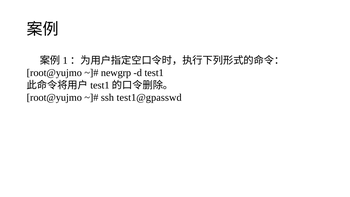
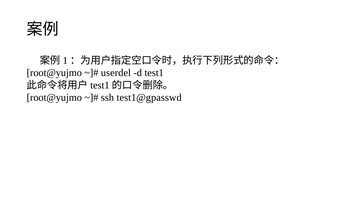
newgrp: newgrp -> userdel
